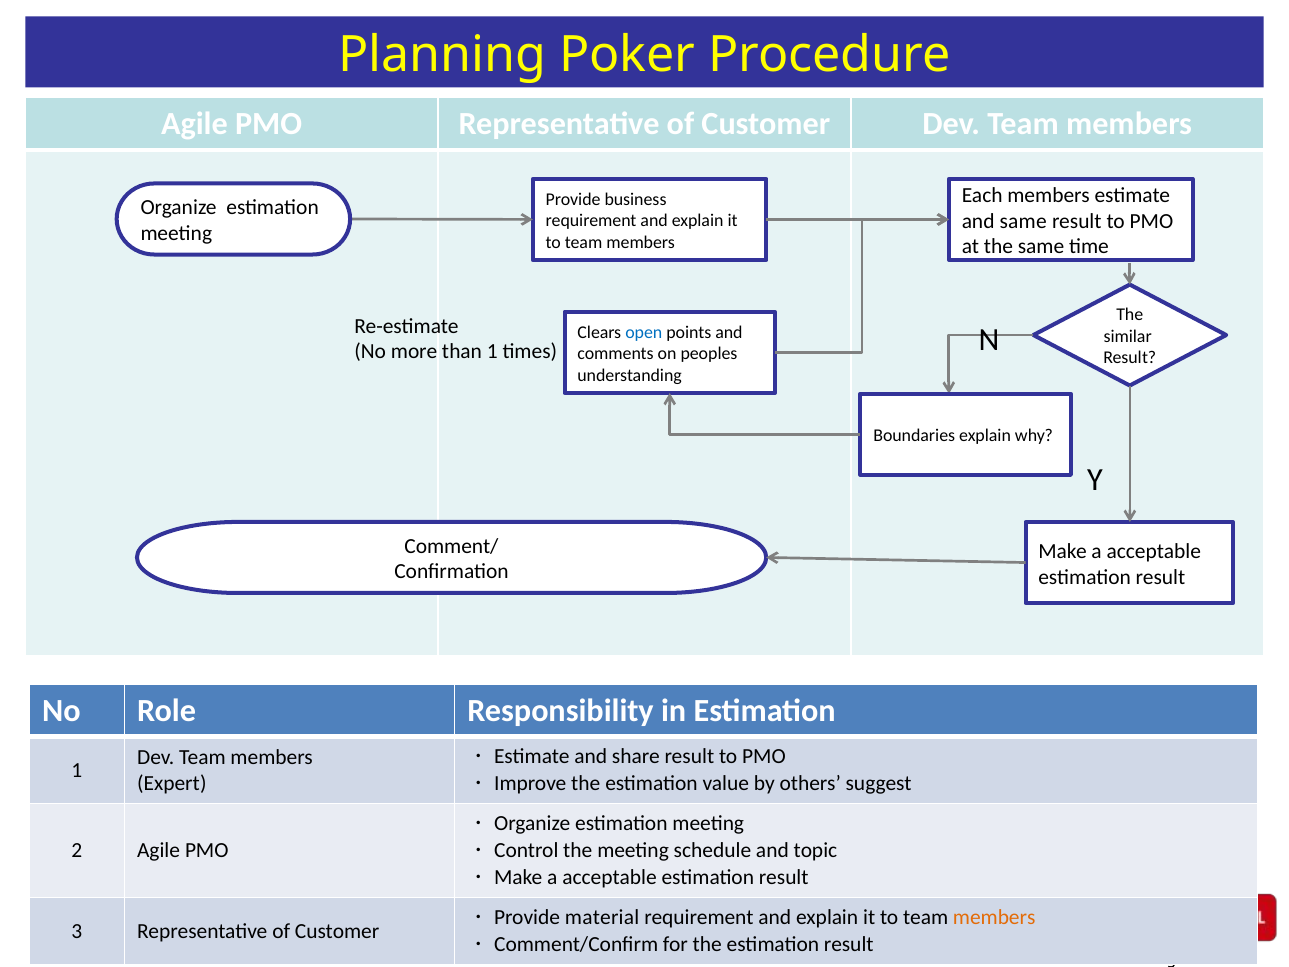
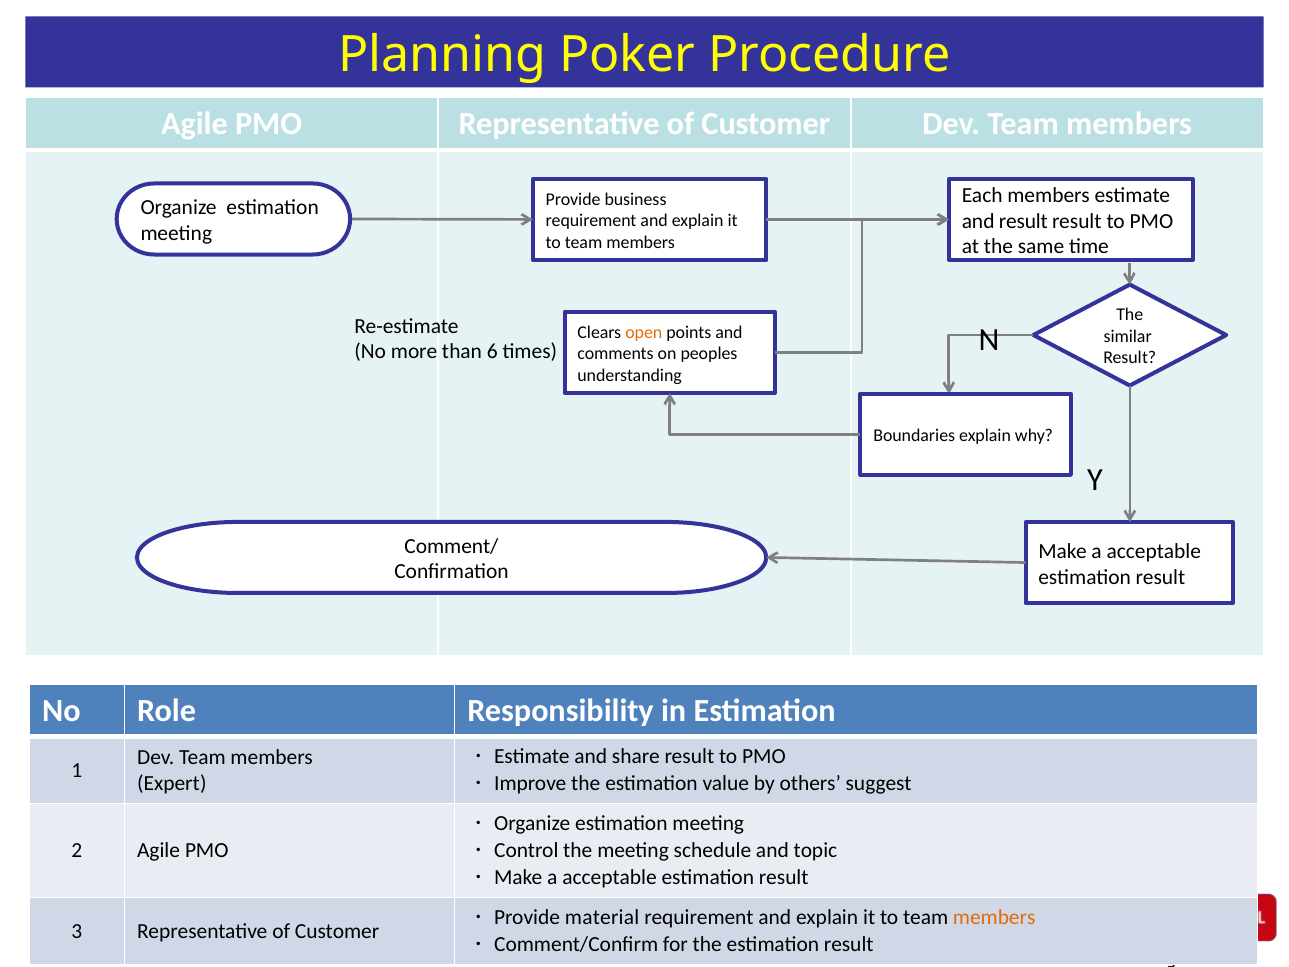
and same: same -> result
open colour: blue -> orange
than 1: 1 -> 6
